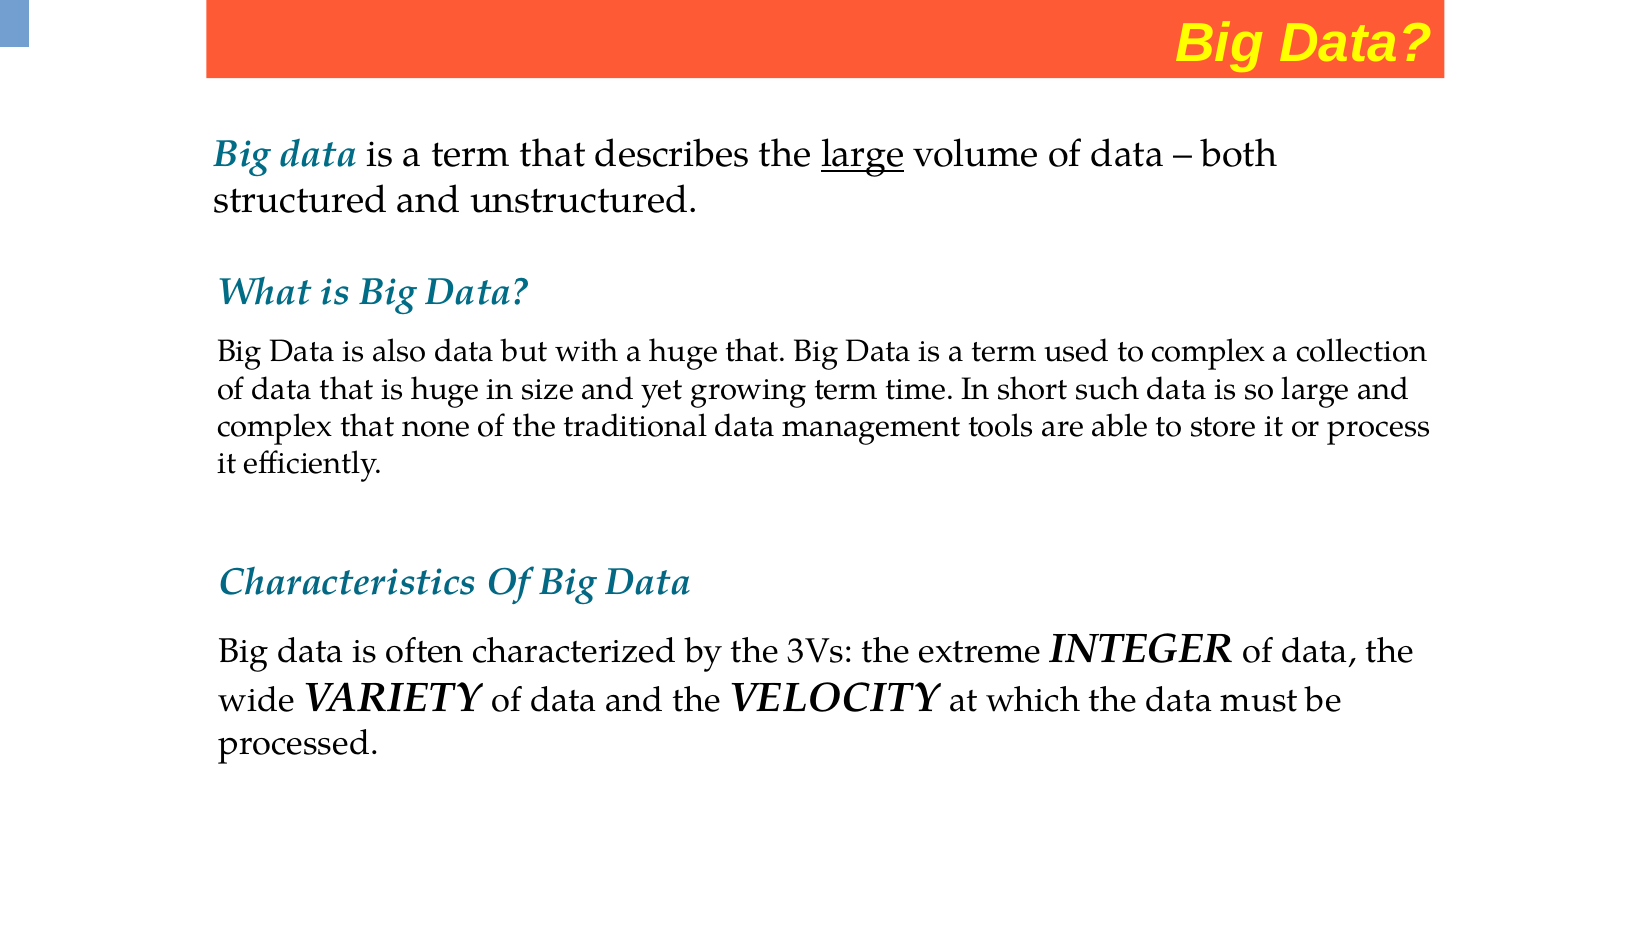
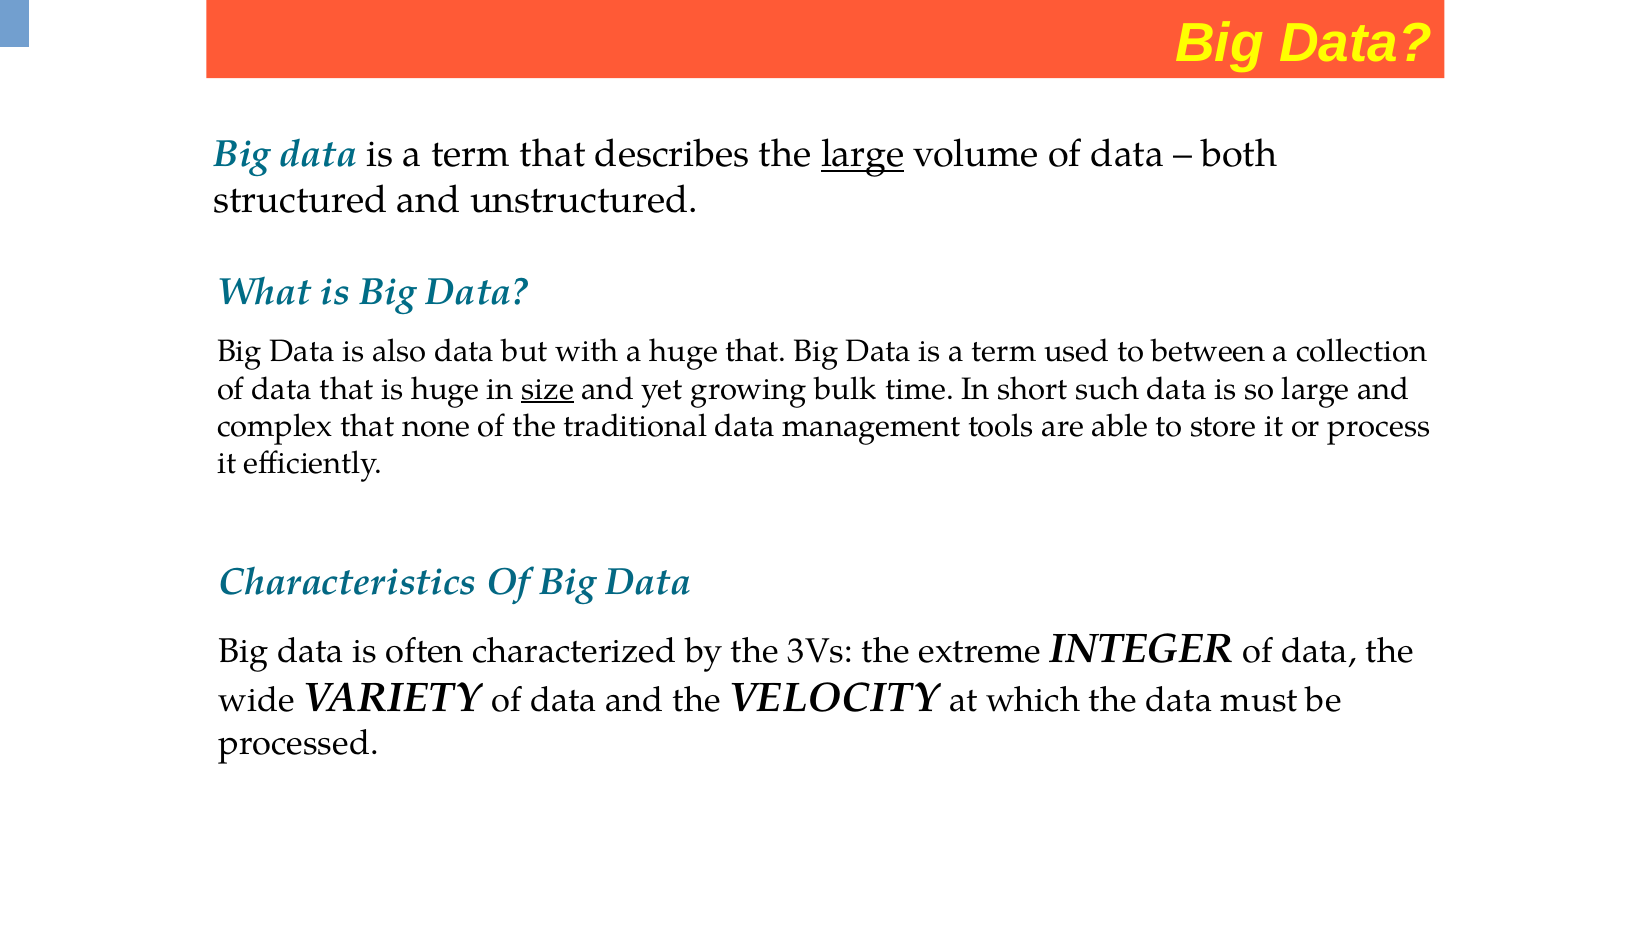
to complex: complex -> between
size underline: none -> present
growing term: term -> bulk
